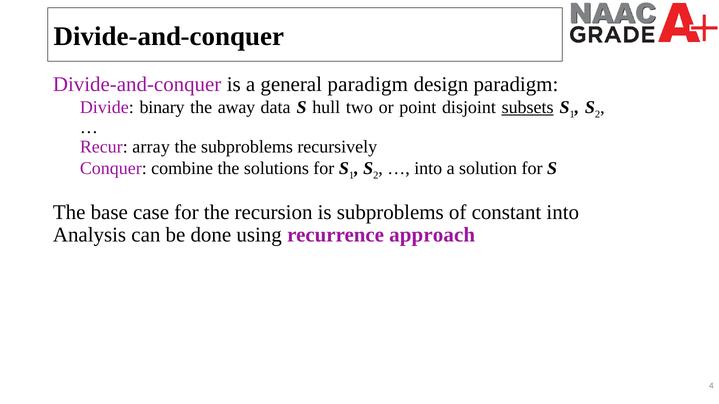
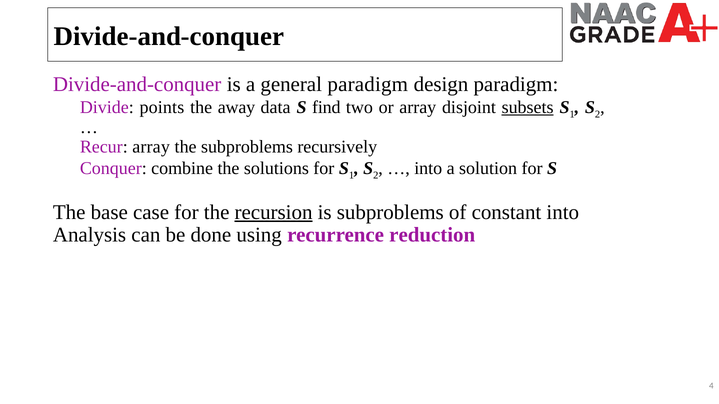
binary: binary -> points
hull: hull -> find
or point: point -> array
recursion underline: none -> present
approach: approach -> reduction
